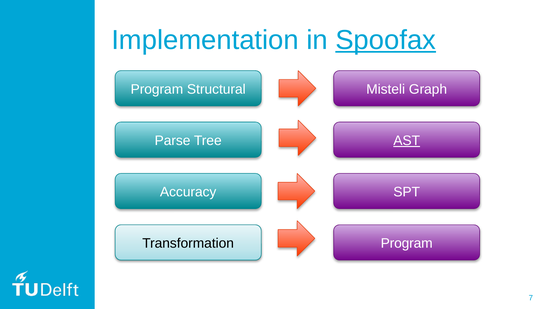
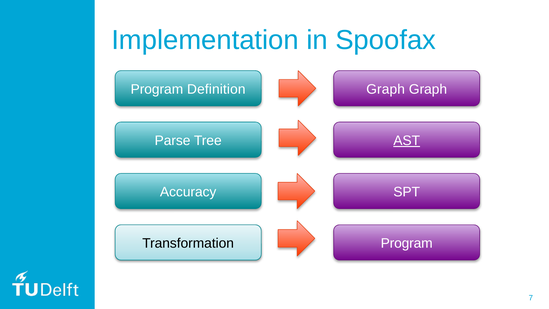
Spoofax underline: present -> none
Structural: Structural -> Definition
Misteli at (386, 89): Misteli -> Graph
